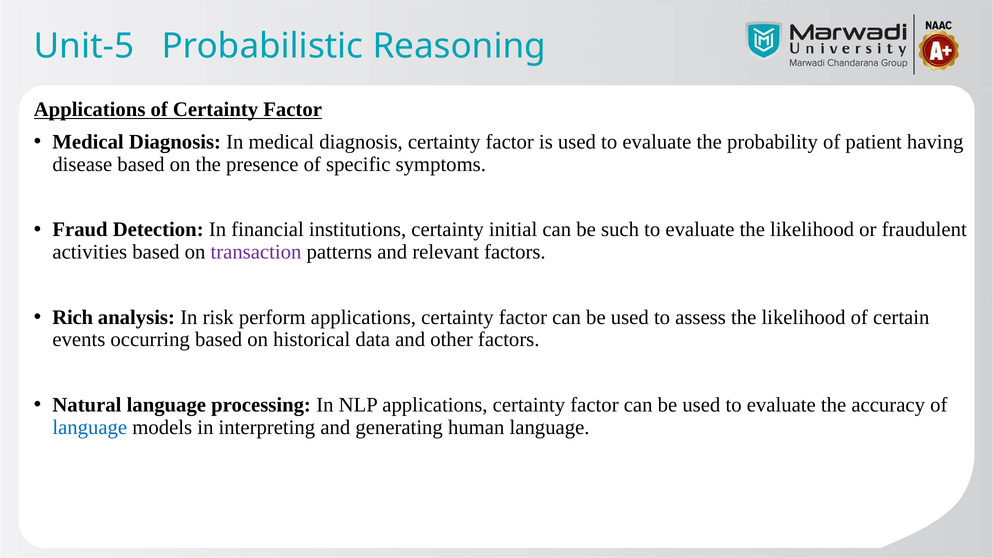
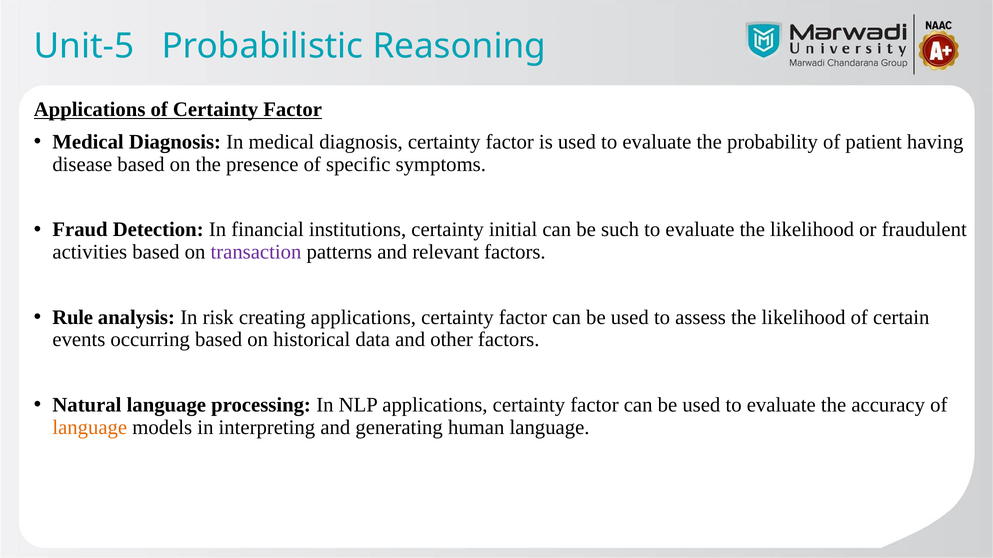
Rich: Rich -> Rule
perform: perform -> creating
language at (90, 428) colour: blue -> orange
